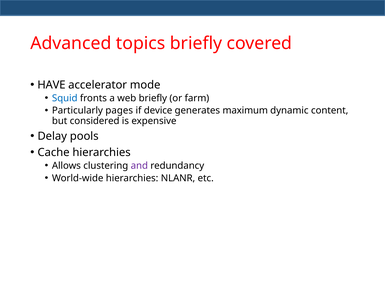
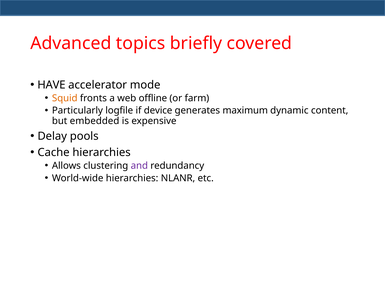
Squid colour: blue -> orange
web briefly: briefly -> offline
pages: pages -> logfile
considered: considered -> embedded
